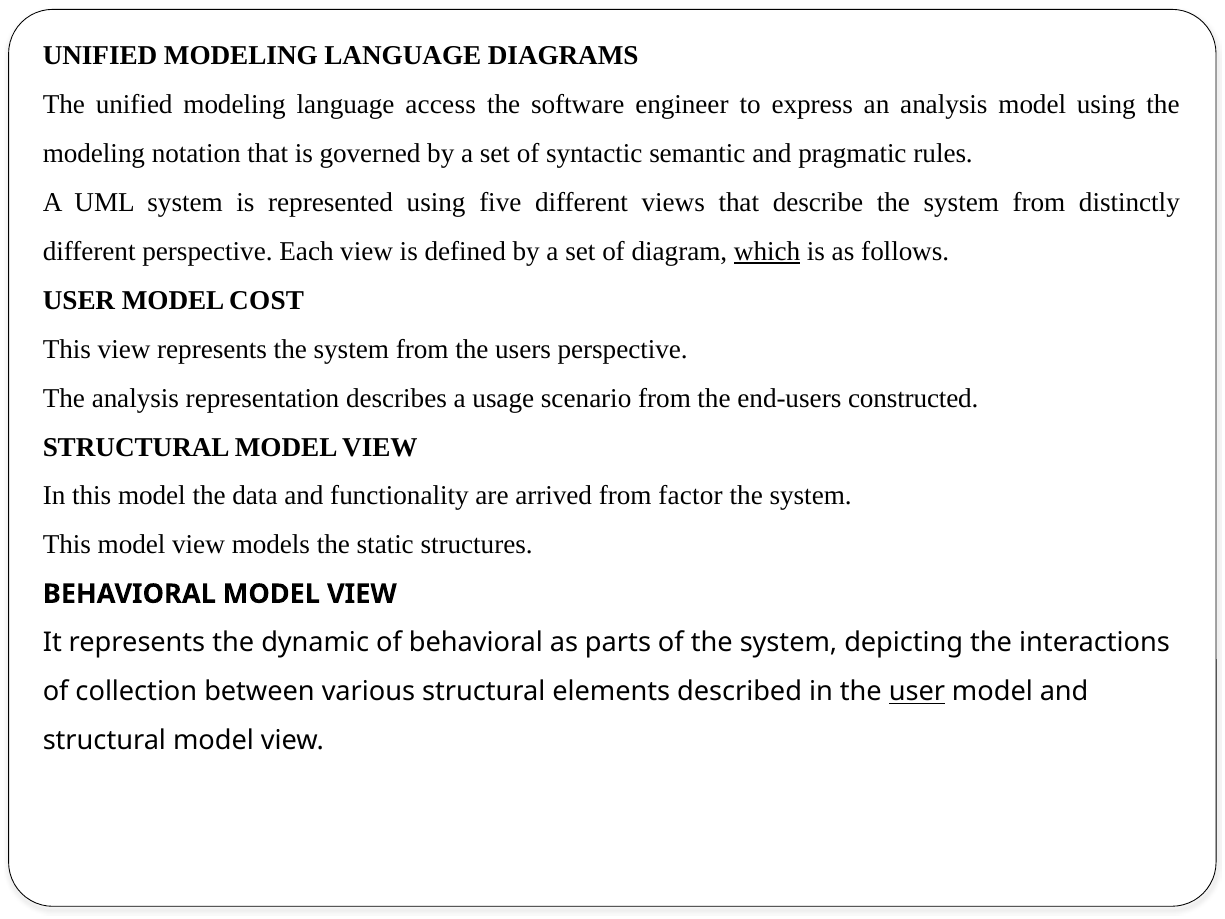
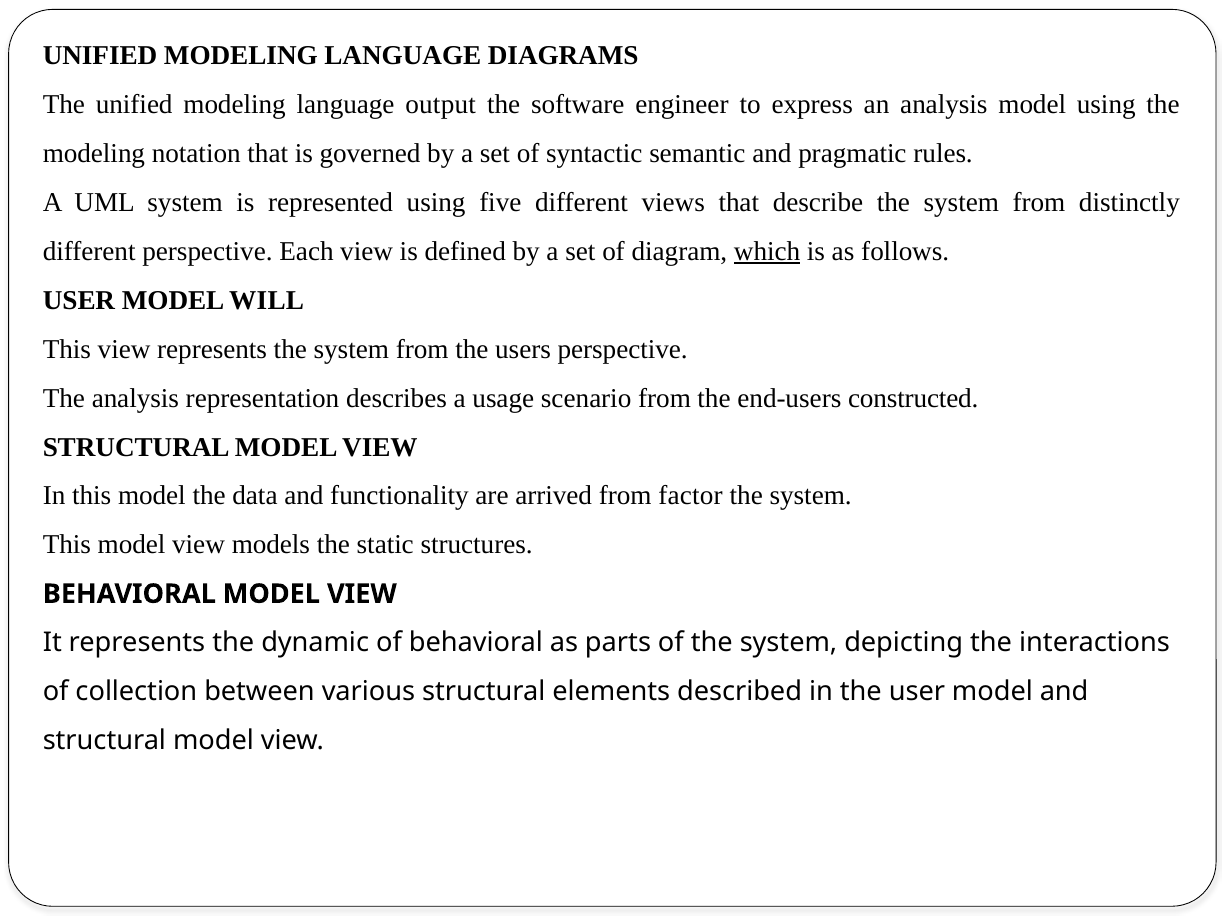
access: access -> output
COST: COST -> WILL
user at (917, 692) underline: present -> none
